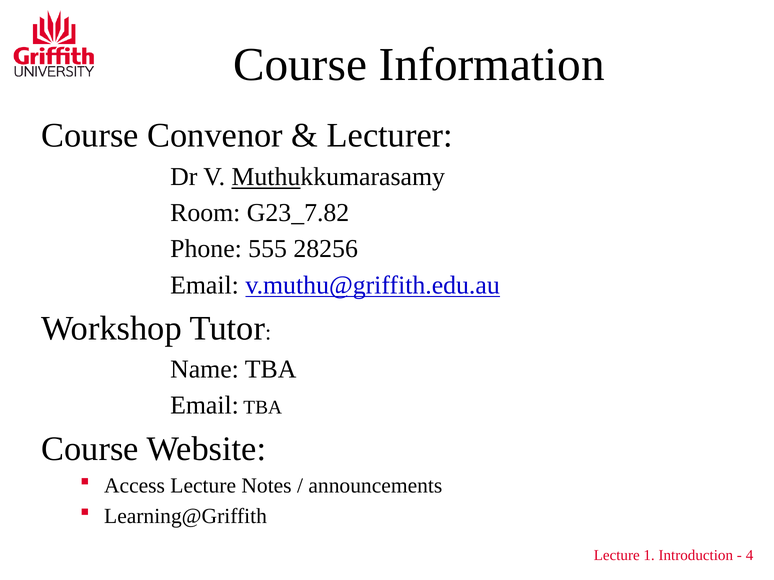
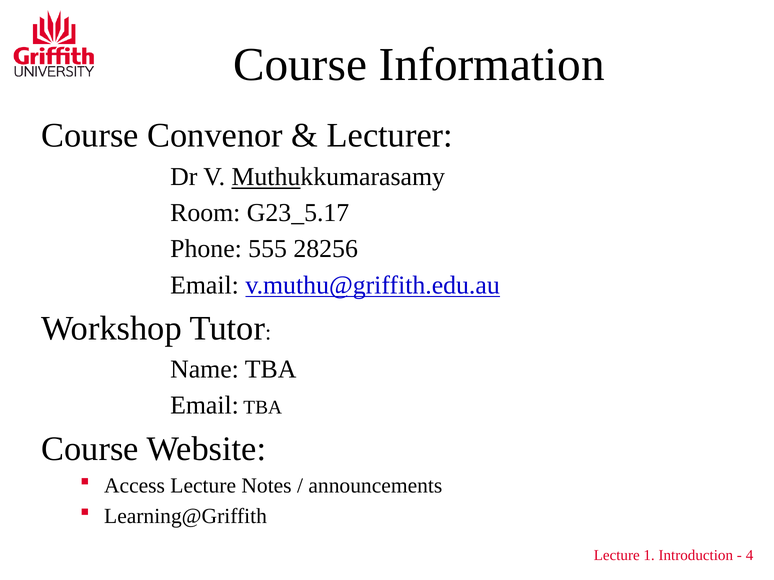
G23_7.82: G23_7.82 -> G23_5.17
